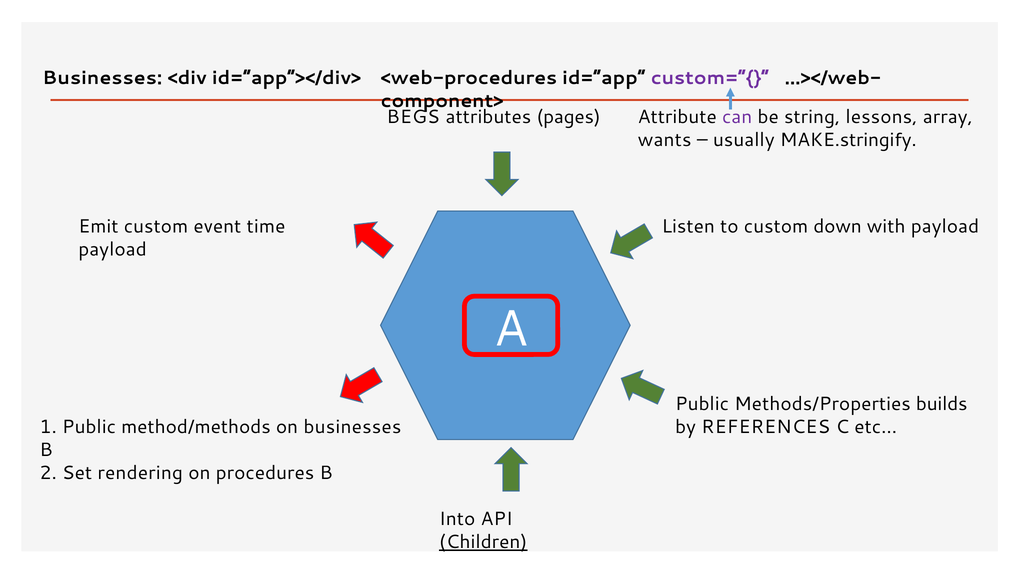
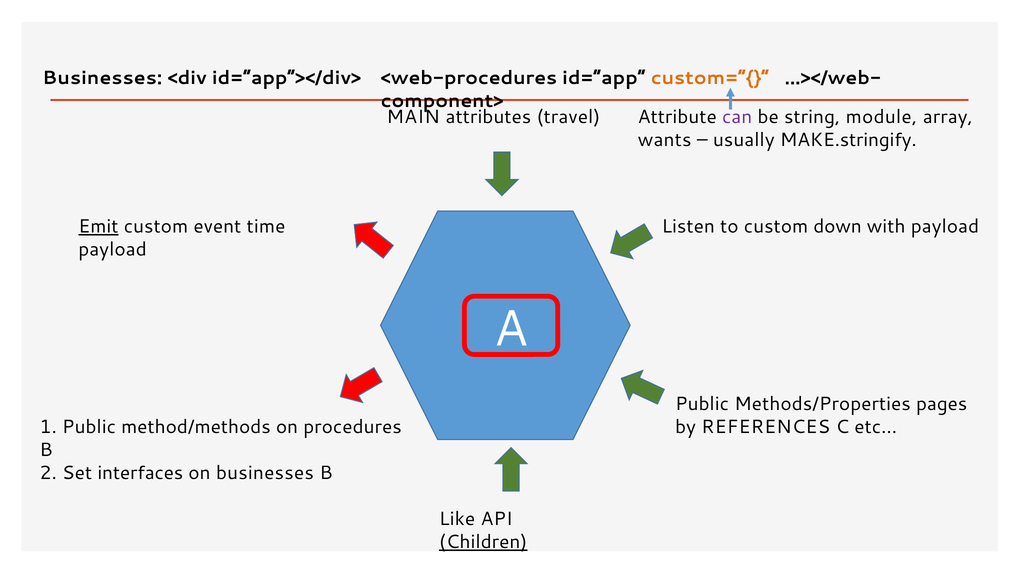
custom=“{ colour: purple -> orange
lessons: lessons -> module
BEGS: BEGS -> MAIN
pages: pages -> travel
Emit underline: none -> present
builds: builds -> pages
on businesses: businesses -> procedures
rendering: rendering -> interfaces
on procedures: procedures -> businesses
Into: Into -> Like
